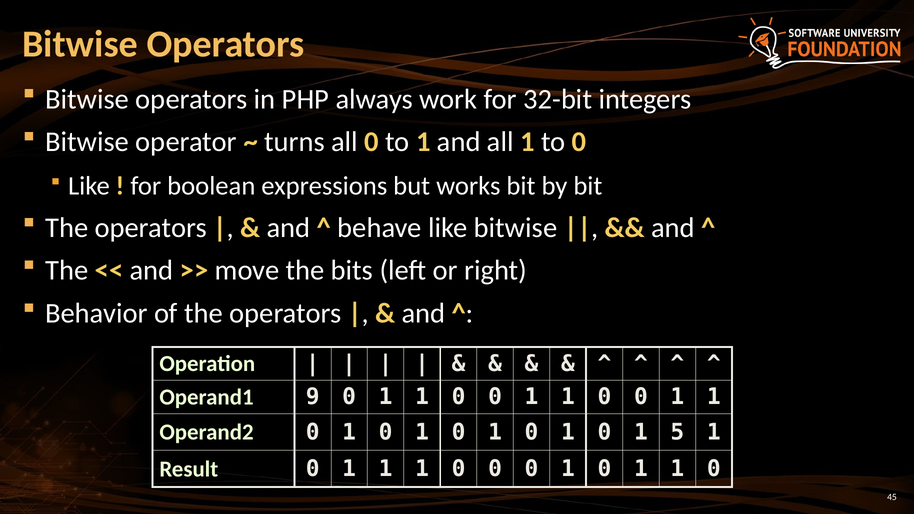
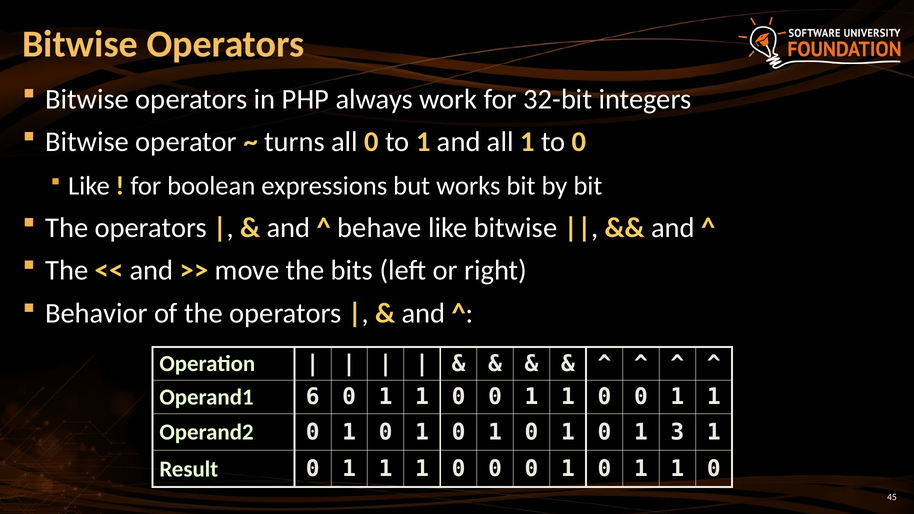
9: 9 -> 6
5: 5 -> 3
